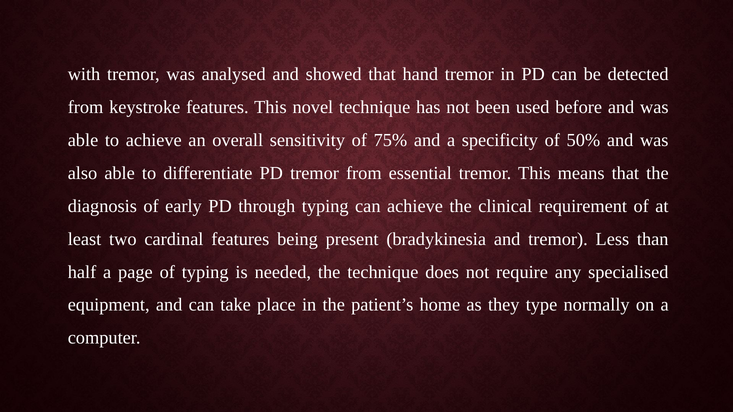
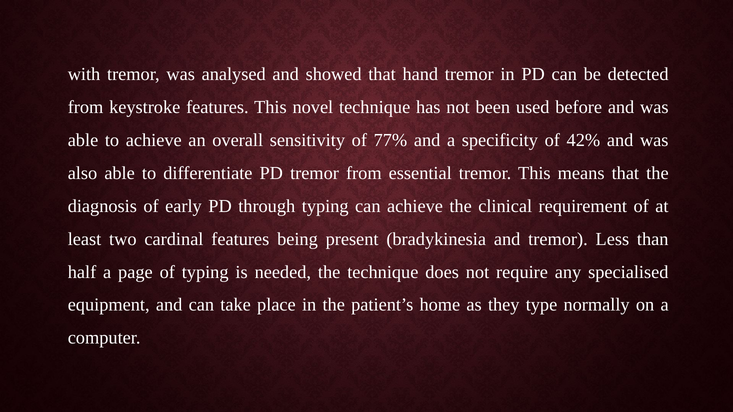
75%: 75% -> 77%
50%: 50% -> 42%
